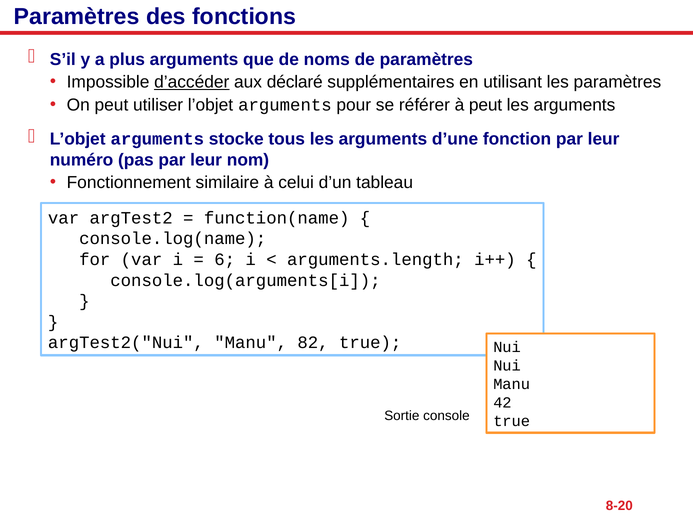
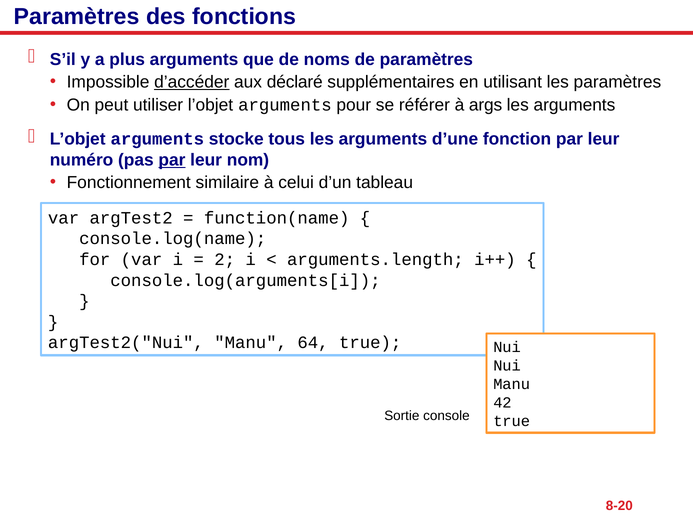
à peut: peut -> args
par at (172, 160) underline: none -> present
6: 6 -> 2
82: 82 -> 64
